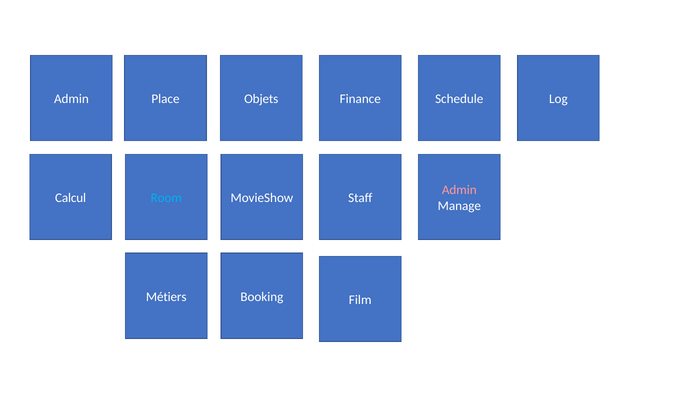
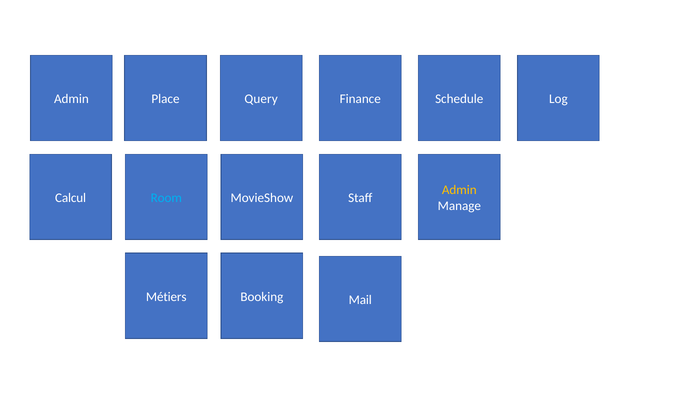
Objets: Objets -> Query
Admin at (459, 190) colour: pink -> yellow
Film: Film -> Mail
